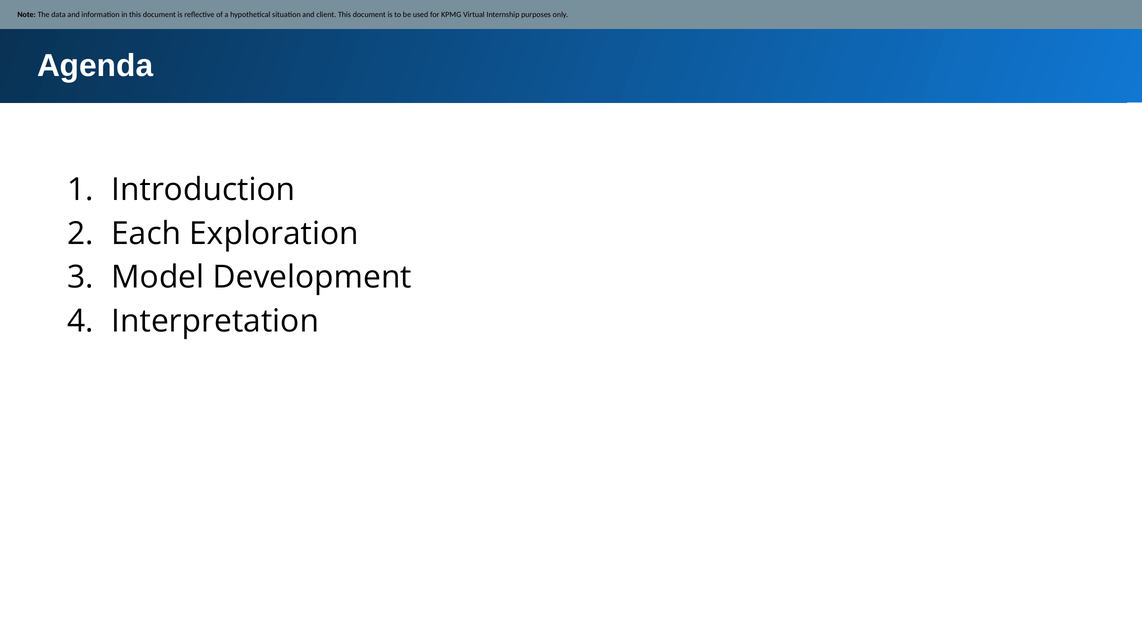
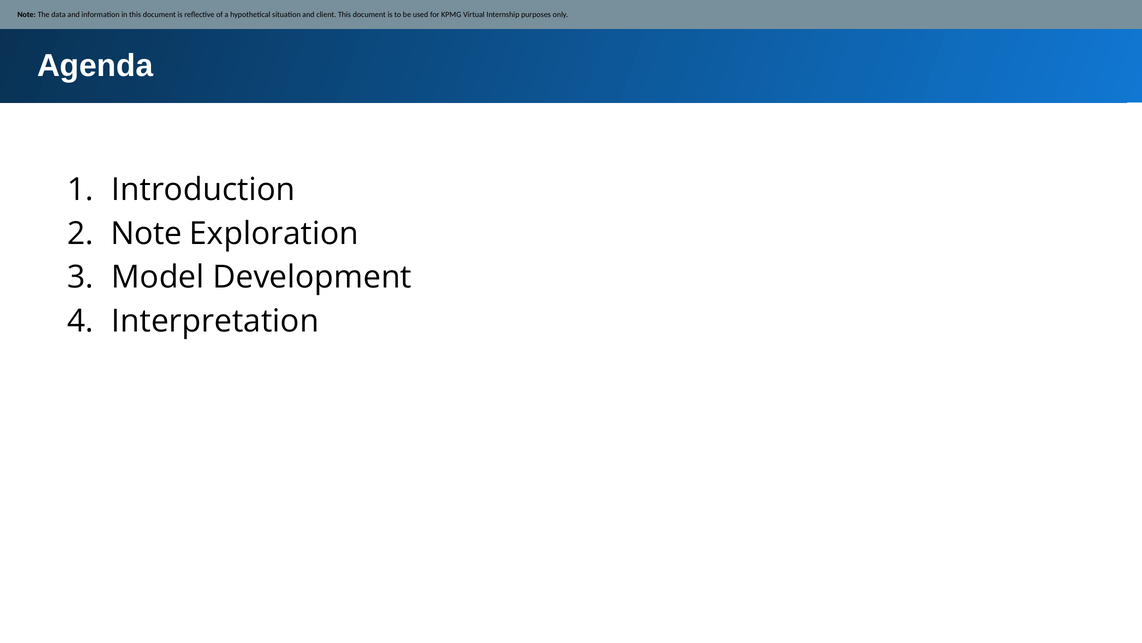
Each at (146, 233): Each -> Note
